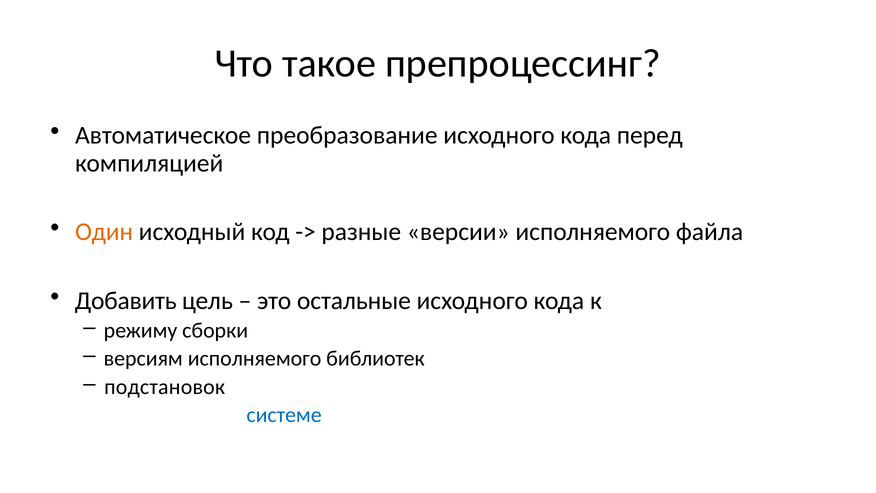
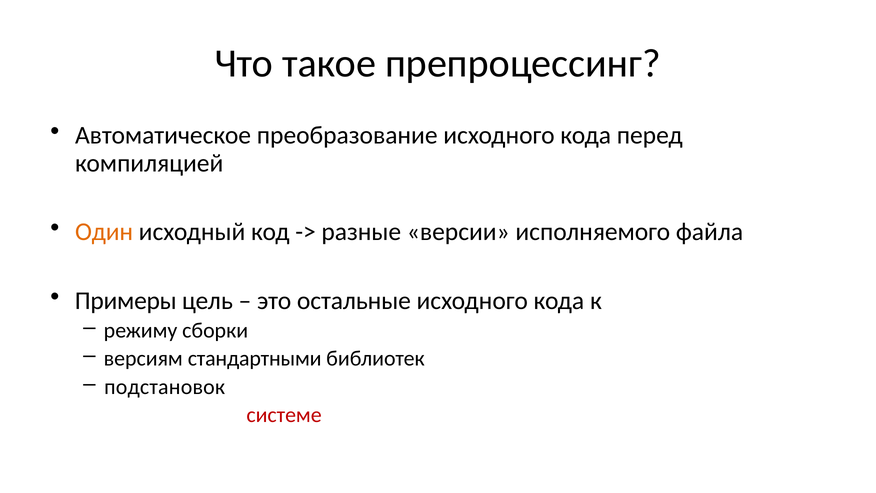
Добавить: Добавить -> Примеры
версиям исполняемого: исполняемого -> стандартными
системе colour: blue -> red
